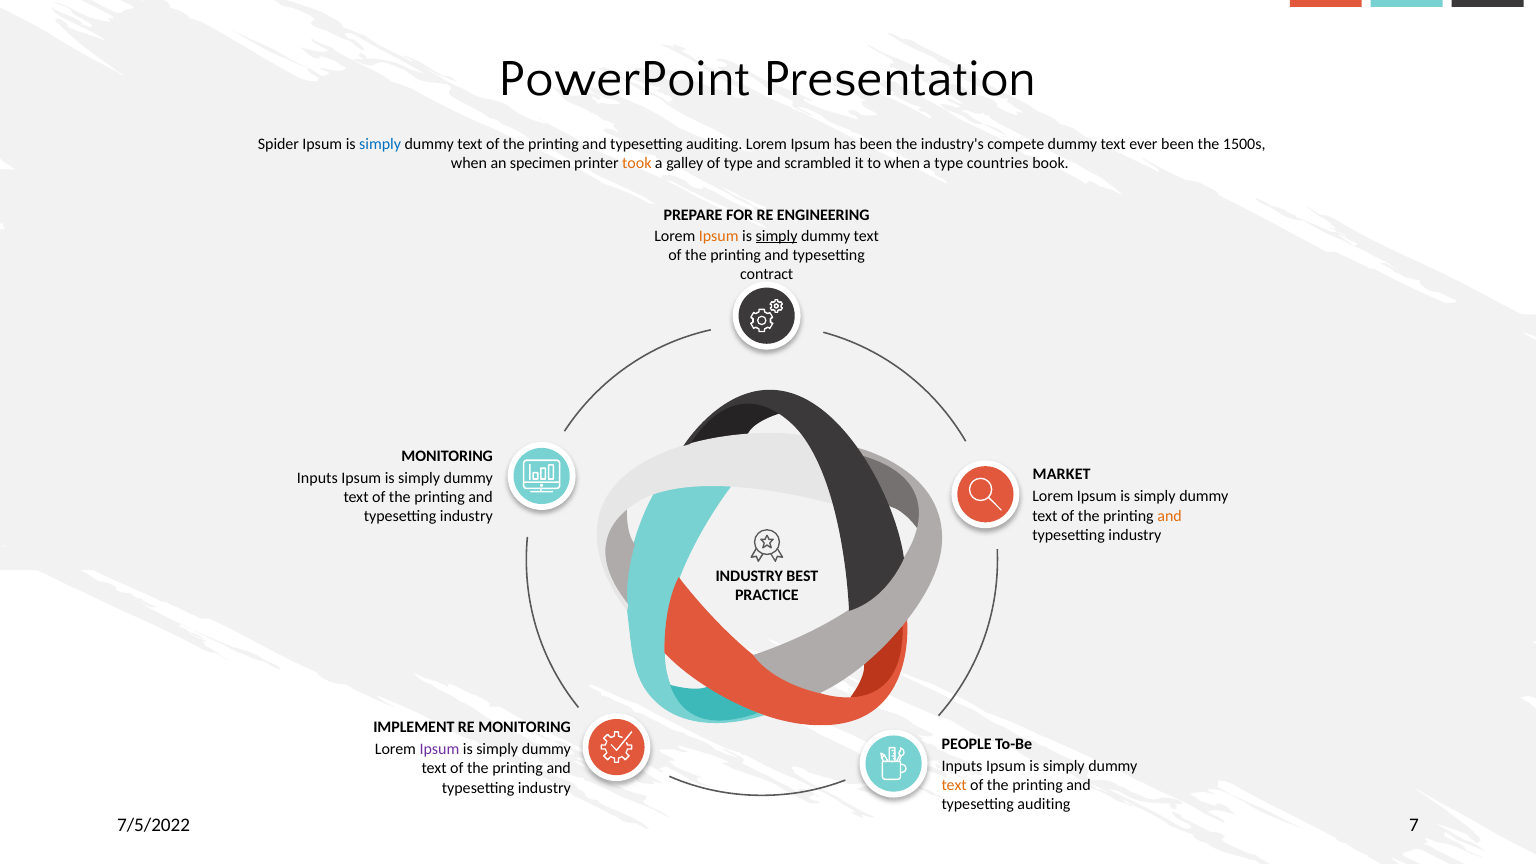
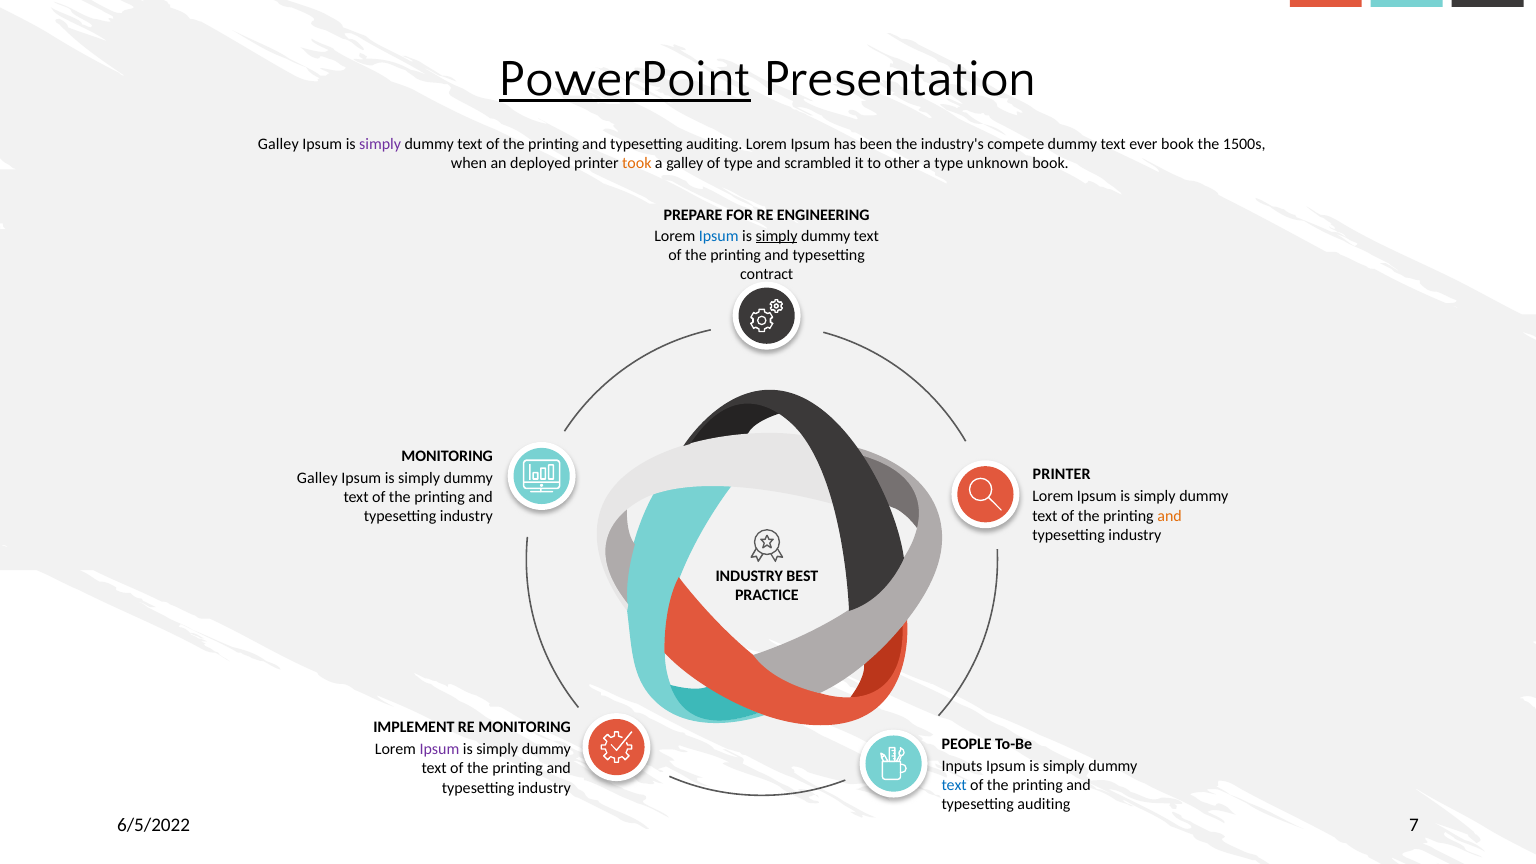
PowerPoint underline: none -> present
Spider at (278, 144): Spider -> Galley
simply at (380, 144) colour: blue -> purple
ever been: been -> book
specimen: specimen -> deployed
to when: when -> other
countries: countries -> unknown
Ipsum at (719, 236) colour: orange -> blue
MARKET at (1062, 475): MARKET -> PRINTER
Inputs at (317, 478): Inputs -> Galley
text at (954, 785) colour: orange -> blue
7/5/2022: 7/5/2022 -> 6/5/2022
